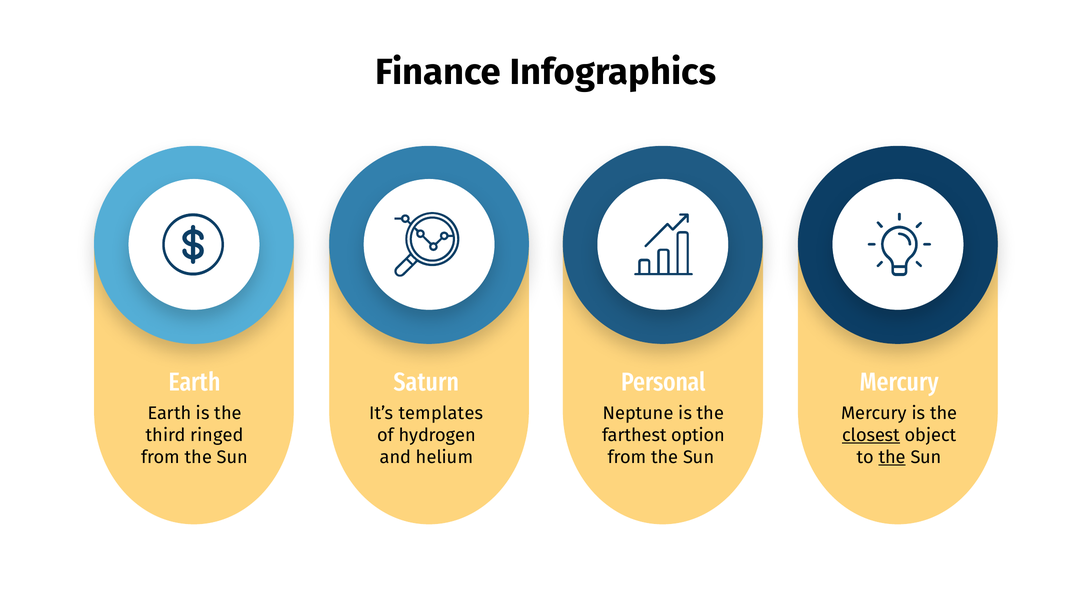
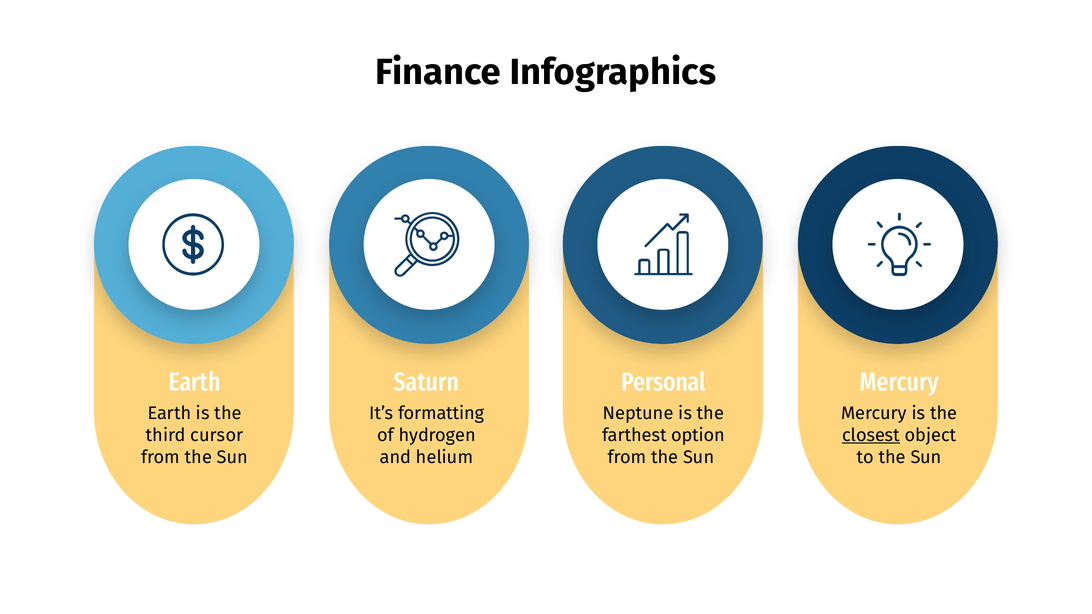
templates: templates -> formatting
ringed: ringed -> cursor
the at (892, 457) underline: present -> none
